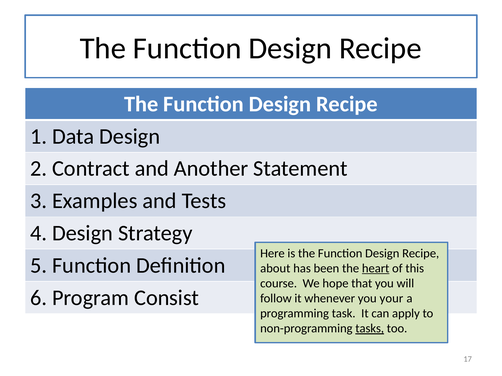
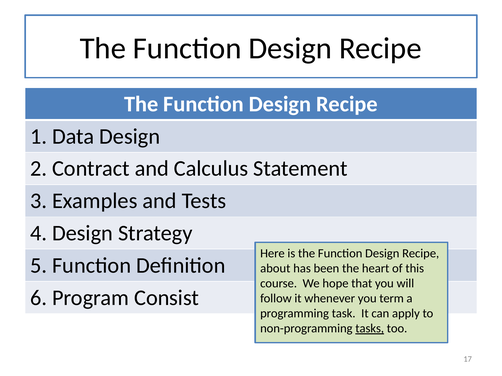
Another: Another -> Calculus
heart underline: present -> none
your: your -> term
